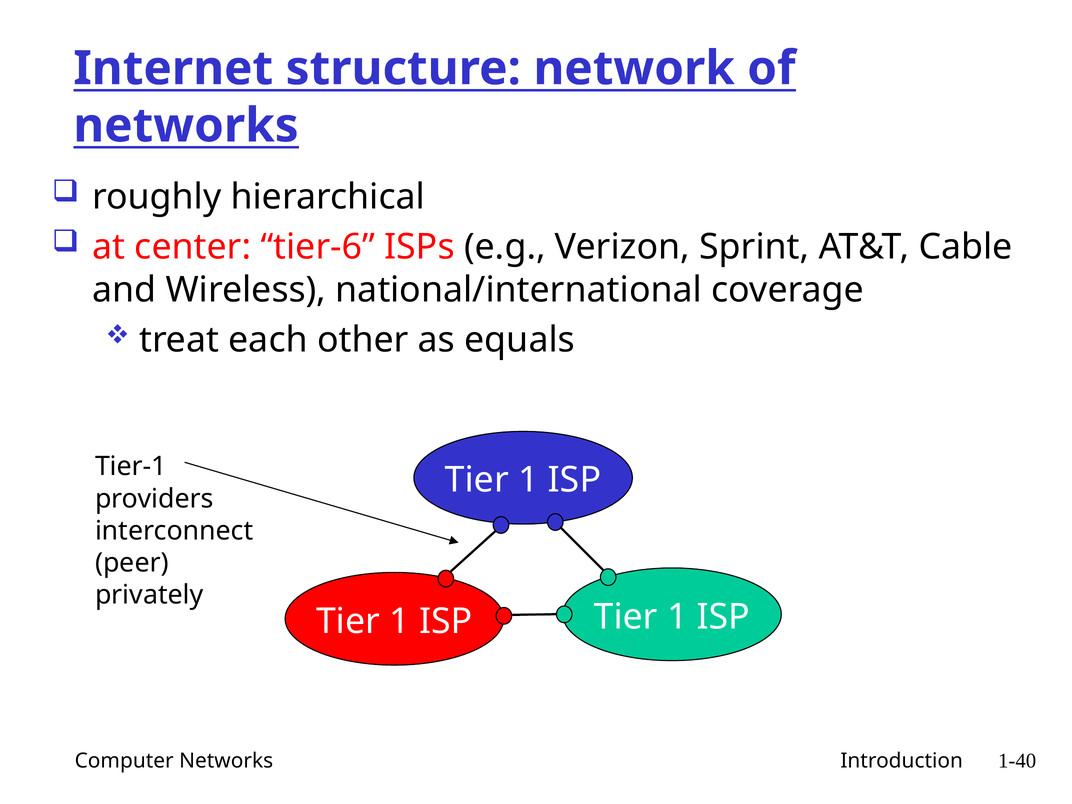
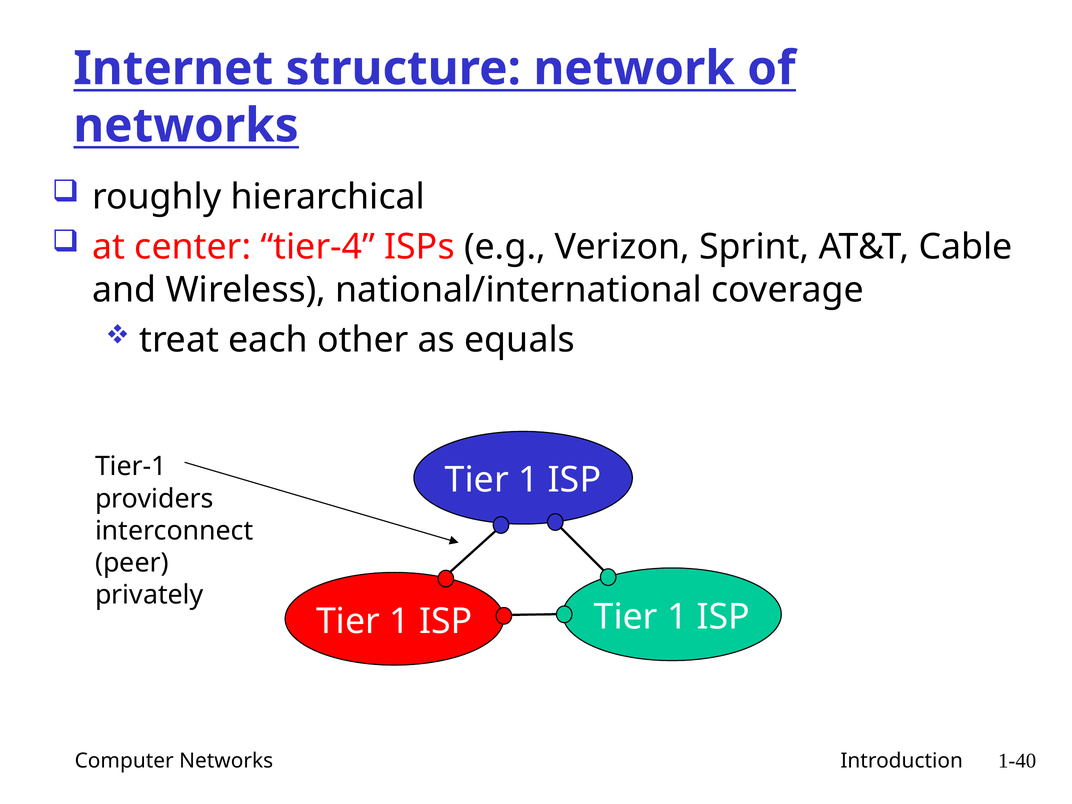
tier-6: tier-6 -> tier-4
